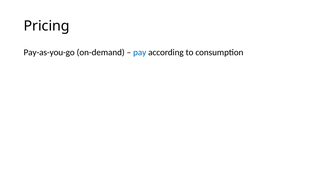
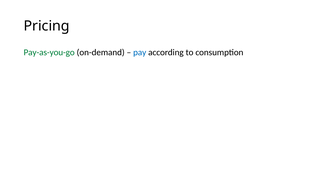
Pay-as-you-go colour: black -> green
